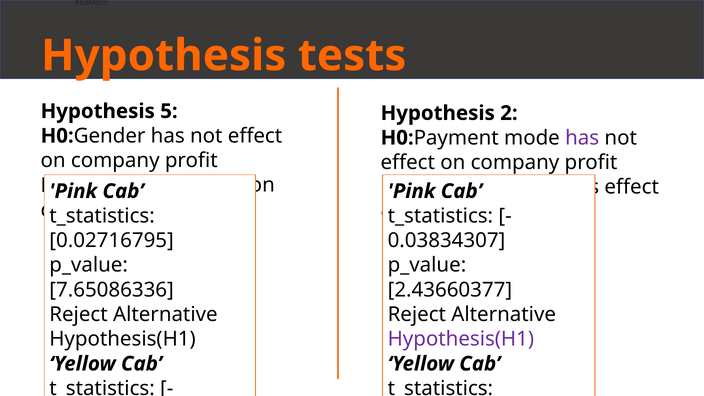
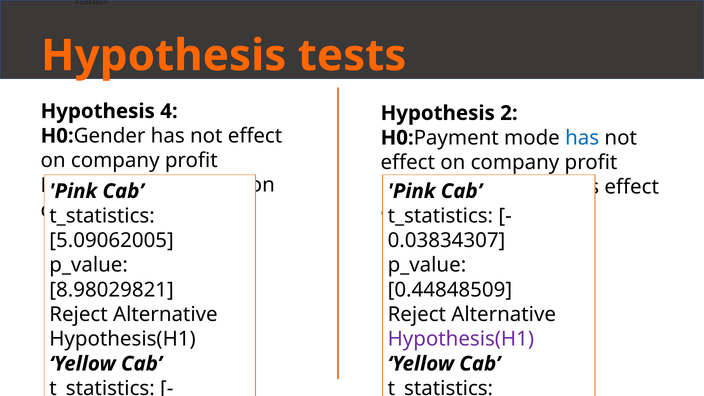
5: 5 -> 4
has at (582, 138) colour: purple -> blue
0.02716795: 0.02716795 -> 5.09062005
7.65086336: 7.65086336 -> 8.98029821
2.43660377: 2.43660377 -> 0.44848509
